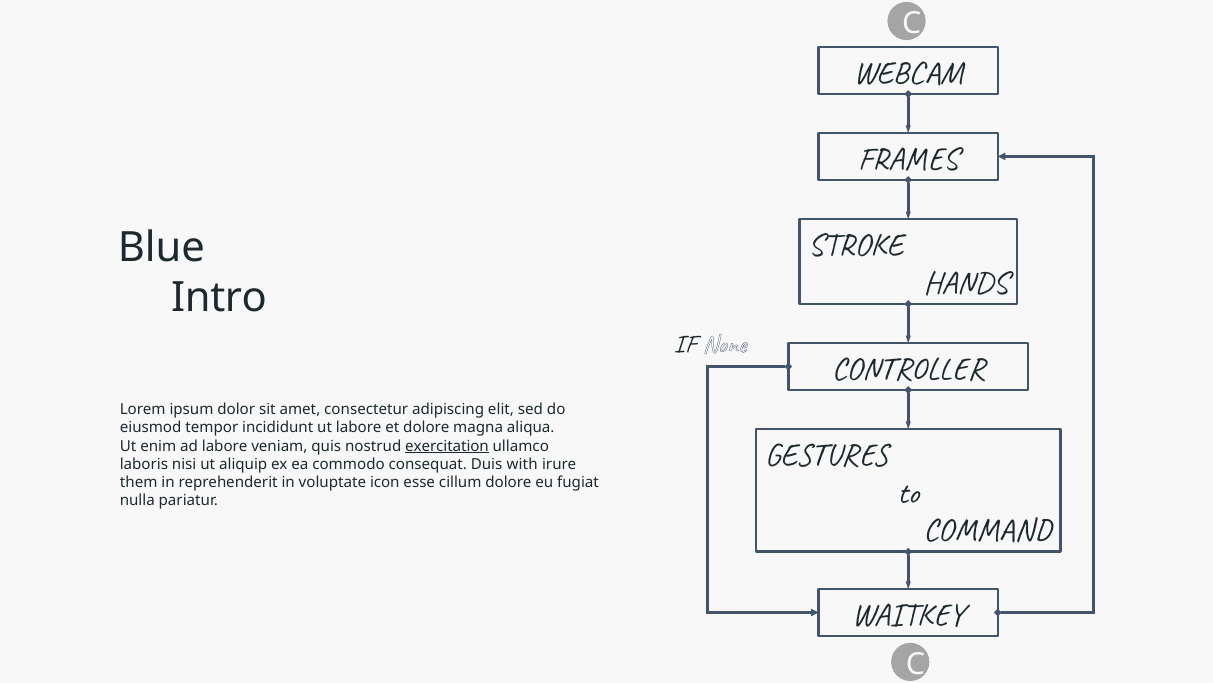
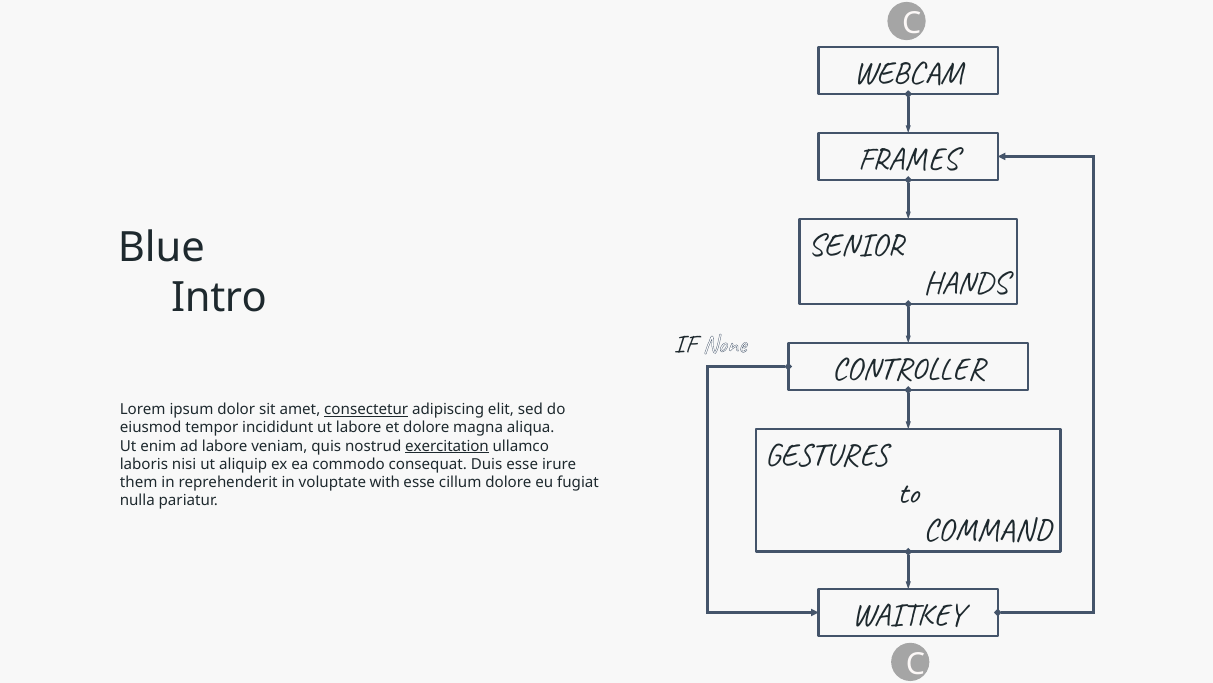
STROKE: STROKE -> SENIOR
consectetur underline: none -> present
Duis with: with -> esse
icon: icon -> with
